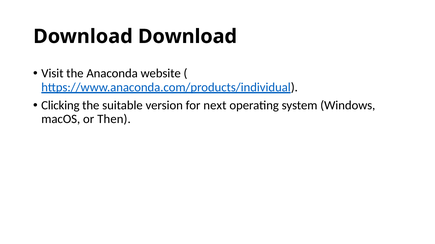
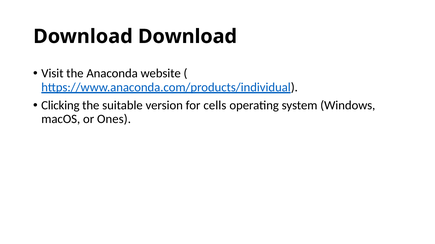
next: next -> cells
Then: Then -> Ones
